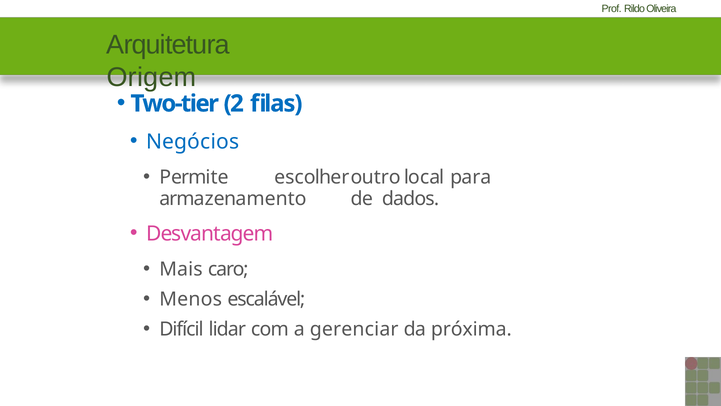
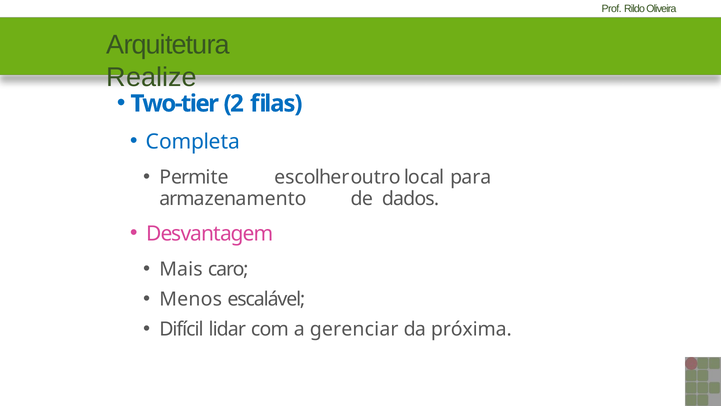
Origem: Origem -> Realize
Negócios: Negócios -> Completa
